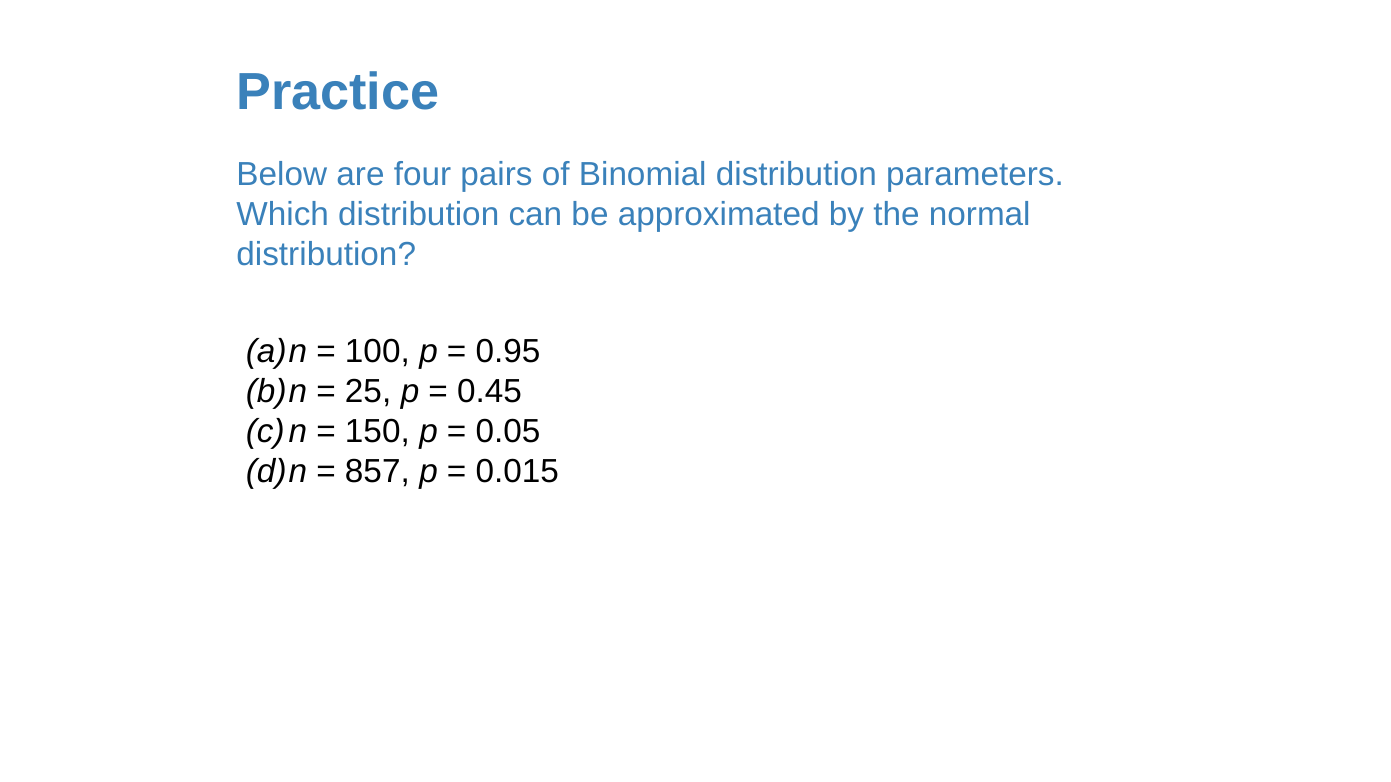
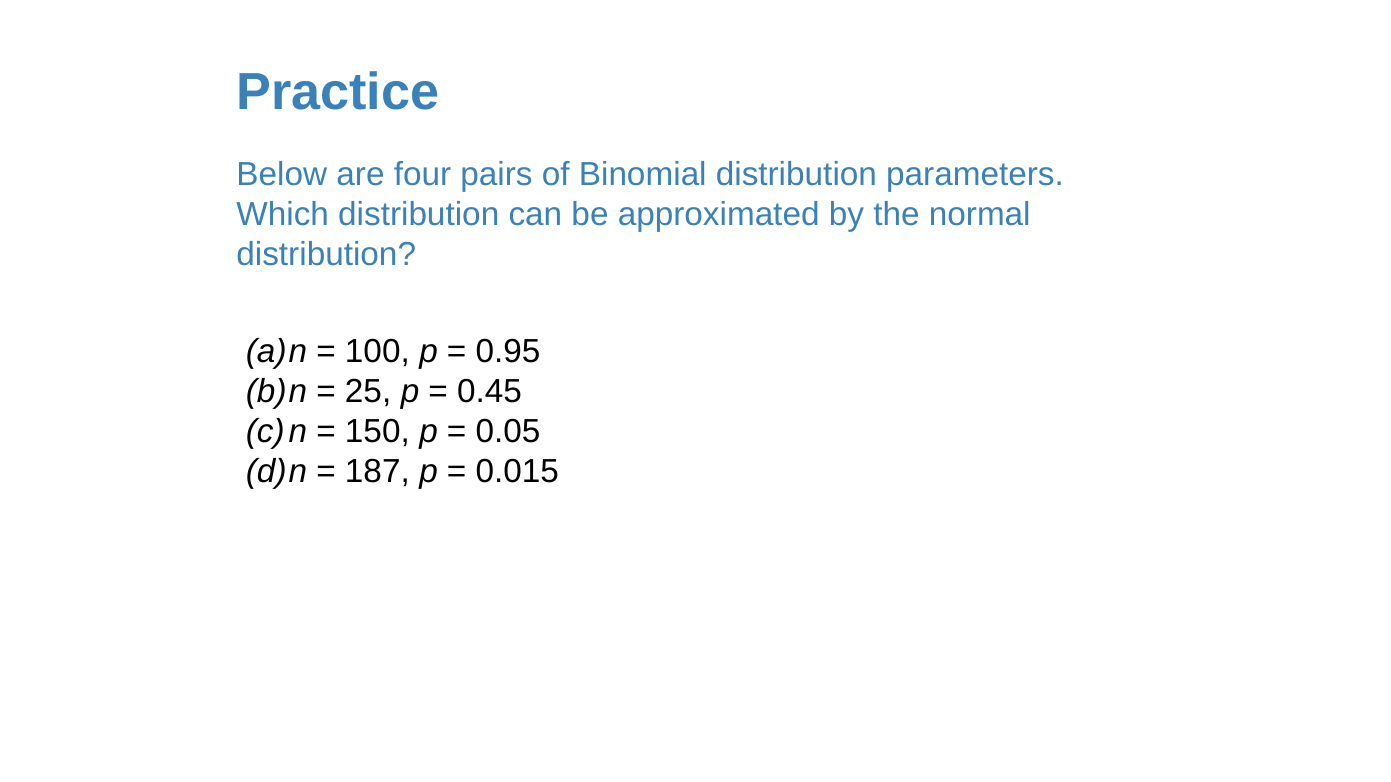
857: 857 -> 187
